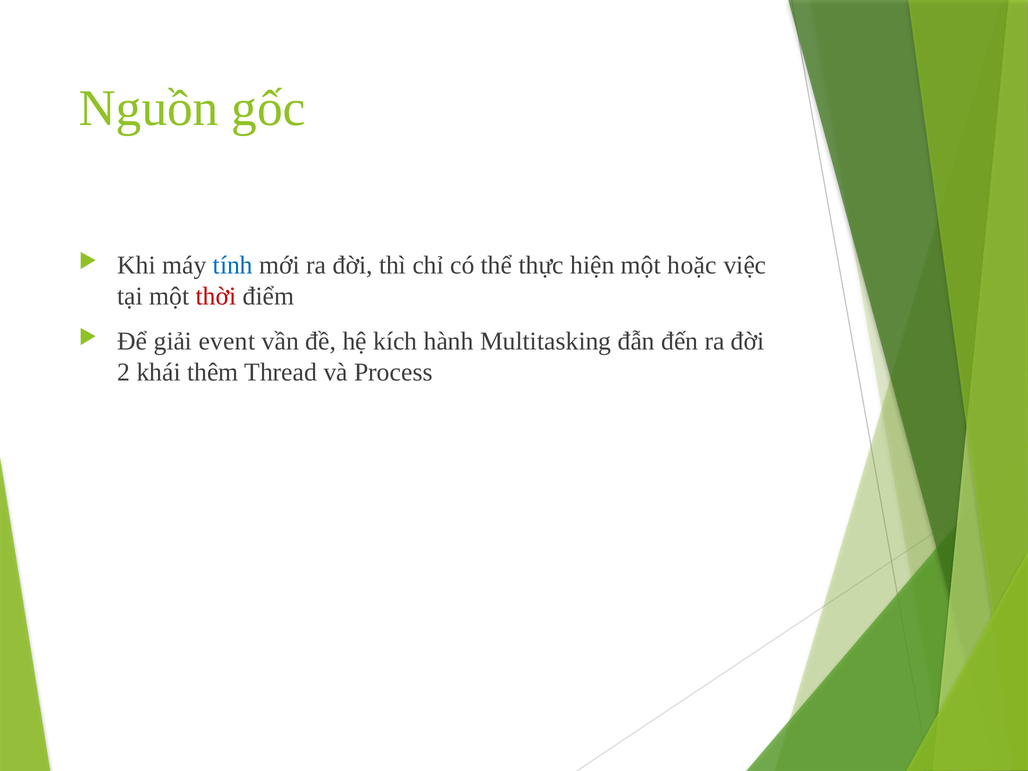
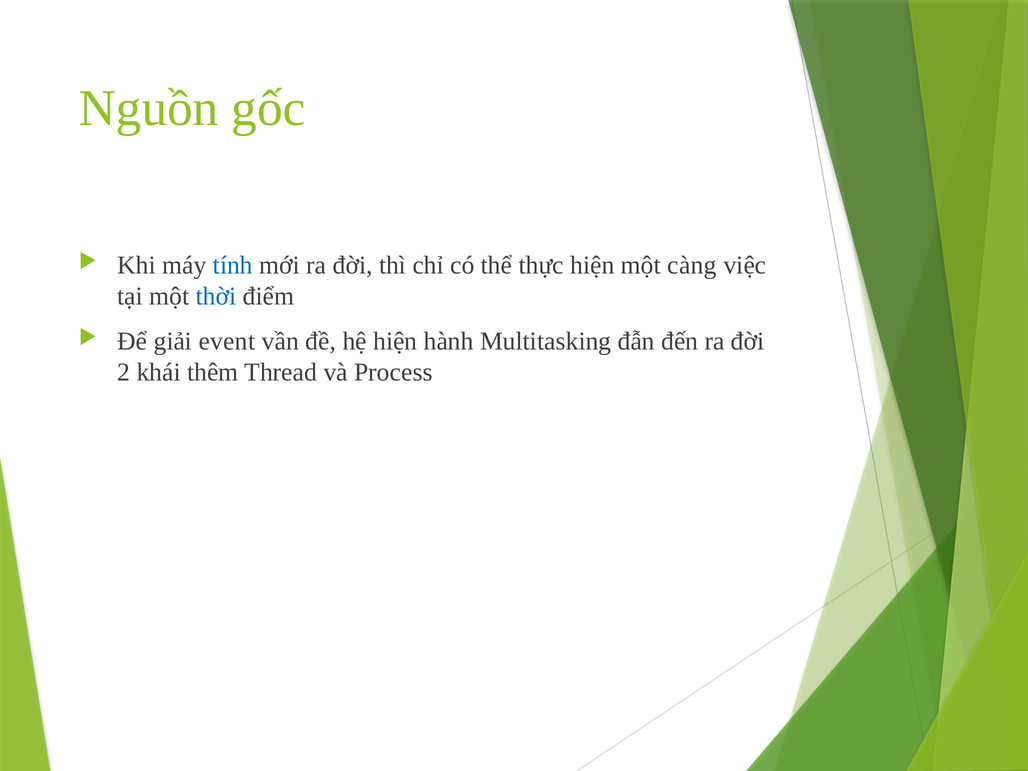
hoặc: hoặc -> càng
thời colour: red -> blue
hệ kích: kích -> hiện
